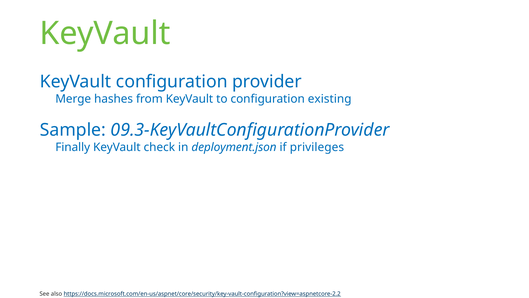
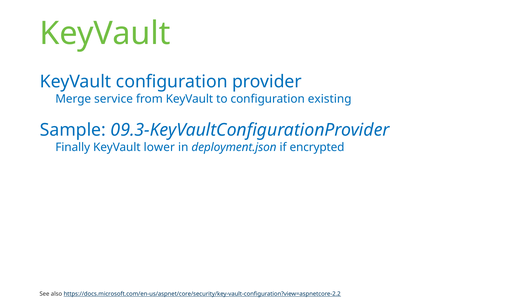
hashes: hashes -> service
check: check -> lower
privileges: privileges -> encrypted
